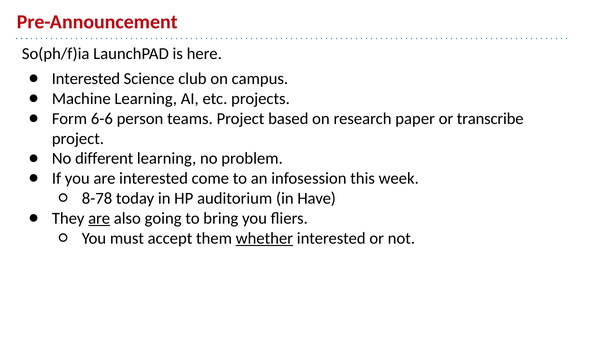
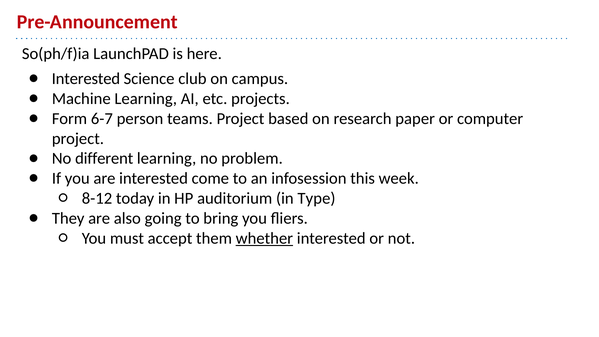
6-6: 6-6 -> 6-7
transcribe: transcribe -> computer
8-78: 8-78 -> 8-12
Have: Have -> Type
are at (99, 218) underline: present -> none
